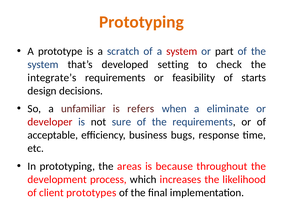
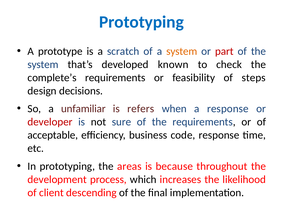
Prototyping at (141, 22) colour: orange -> blue
system at (182, 51) colour: red -> orange
part colour: black -> red
setting: setting -> known
integrate’s: integrate’s -> complete’s
starts: starts -> steps
a eliminate: eliminate -> response
bugs: bugs -> code
prototypes: prototypes -> descending
